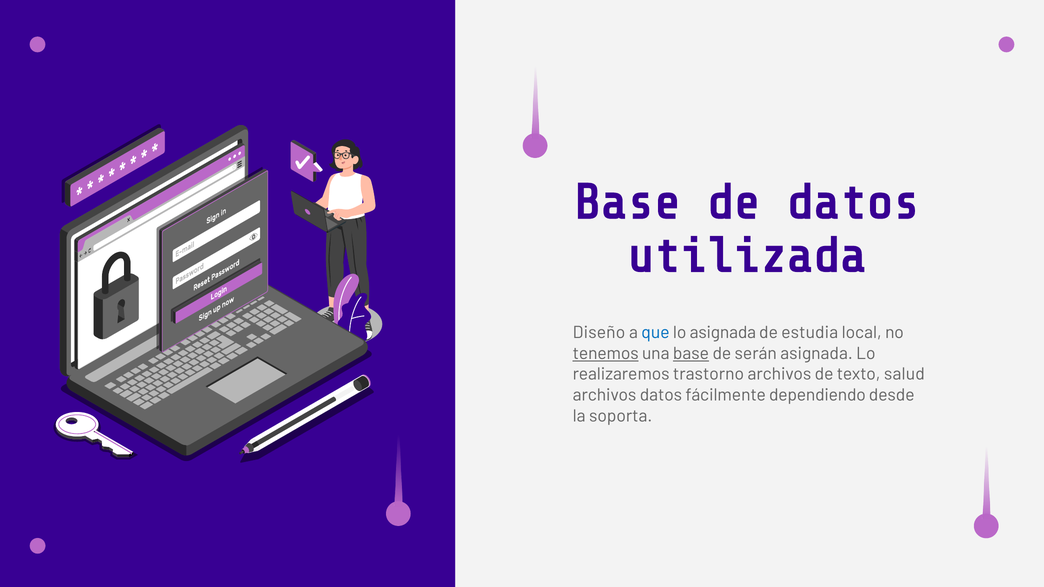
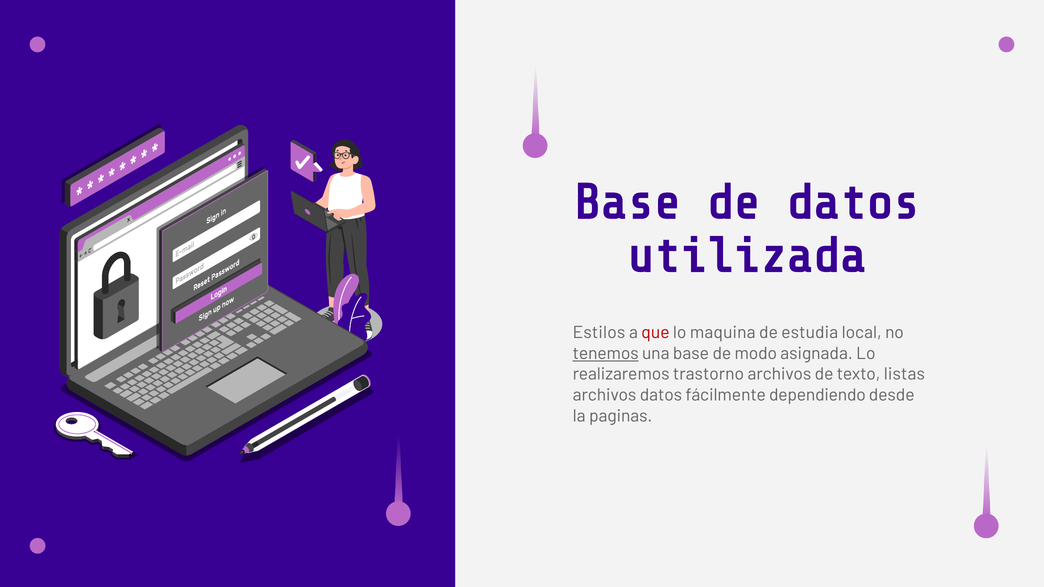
Diseño: Diseño -> Estilos
que colour: blue -> red
lo asignada: asignada -> maquina
base at (691, 353) underline: present -> none
serán: serán -> modo
salud: salud -> listas
soporta: soporta -> paginas
